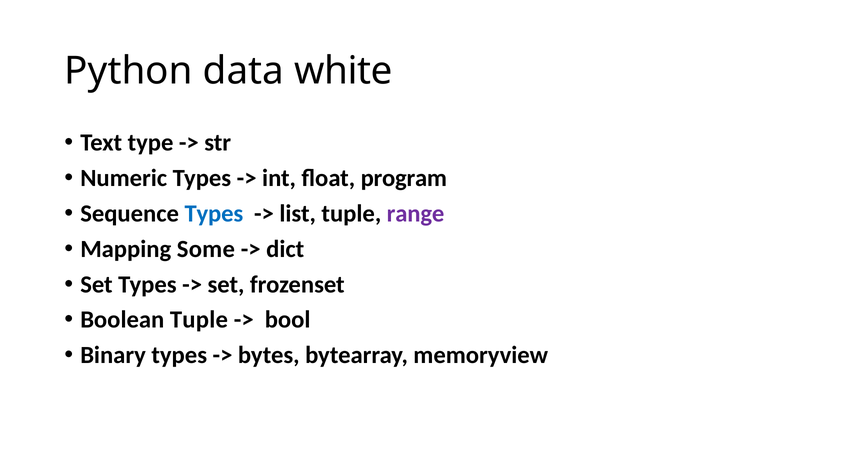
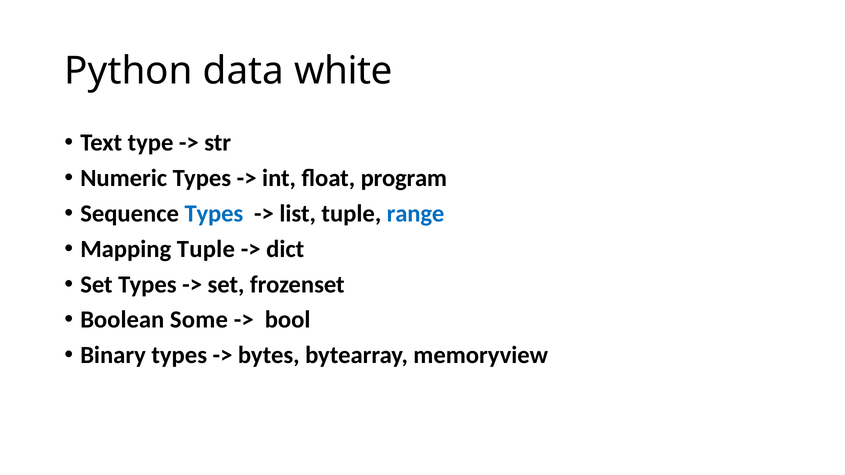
range colour: purple -> blue
Mapping Some: Some -> Tuple
Boolean Tuple: Tuple -> Some
